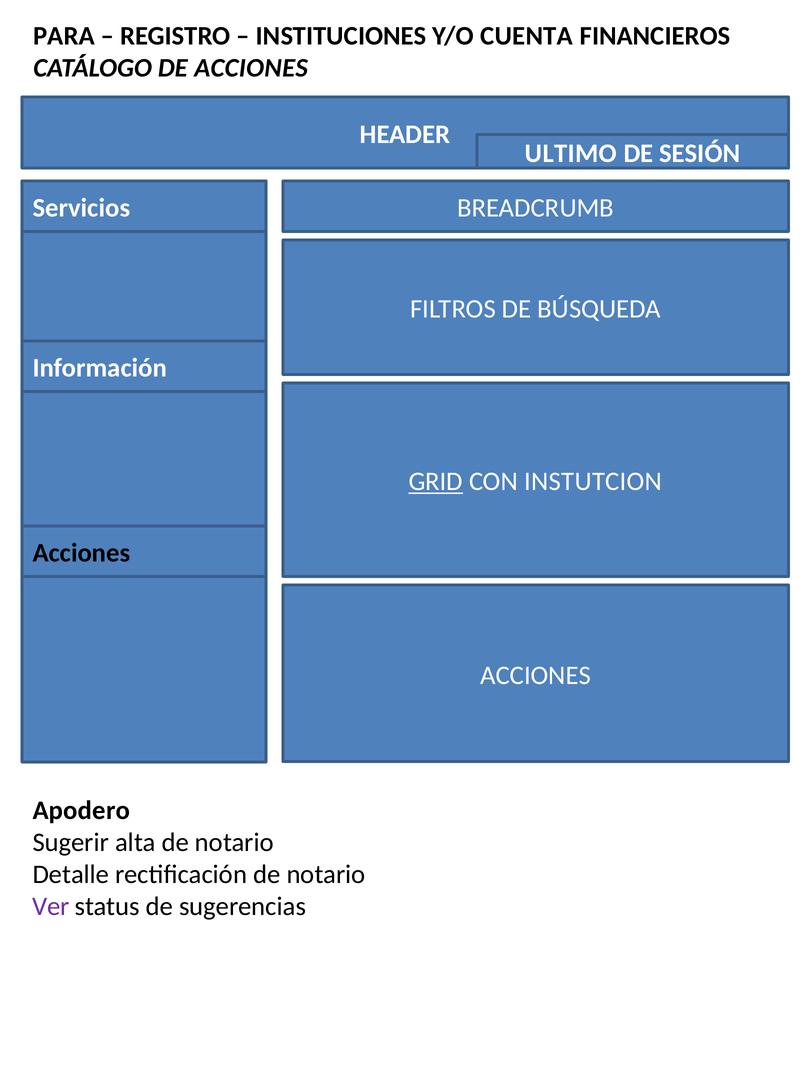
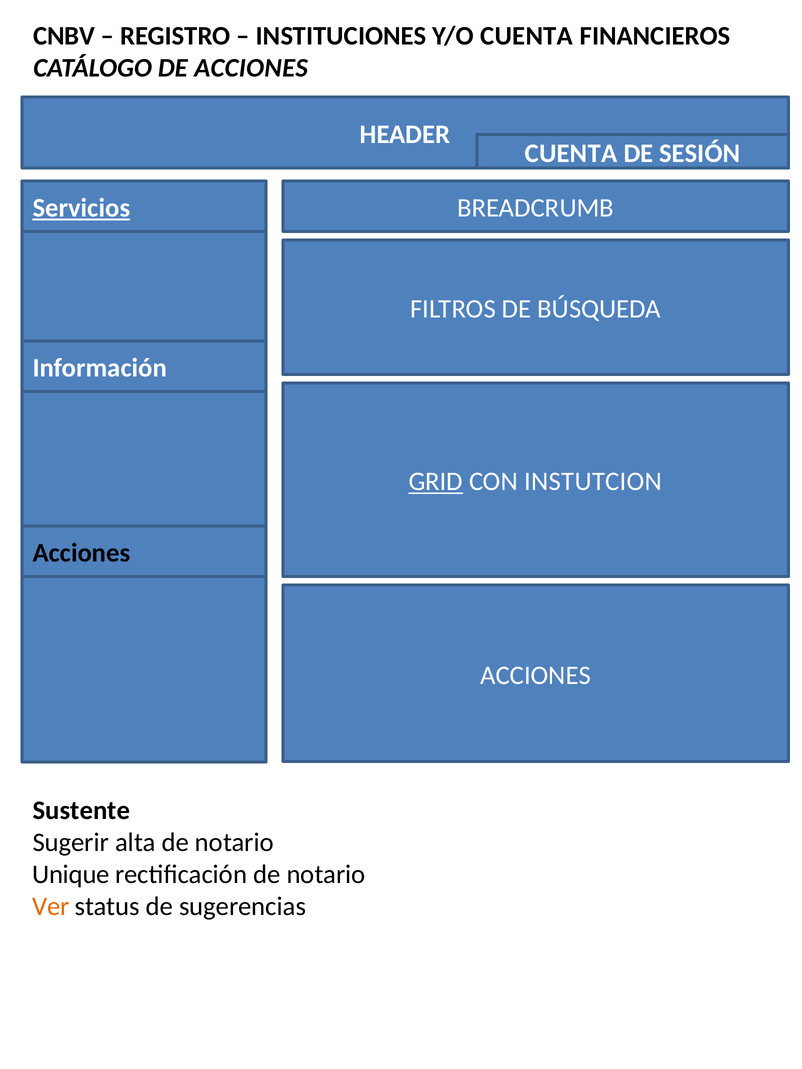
PARA: PARA -> CNBV
ULTIMO at (571, 153): ULTIMO -> CUENTA
Servicios underline: none -> present
Apodero: Apodero -> Sustente
Detalle at (71, 875): Detalle -> Unique
Ver colour: purple -> orange
